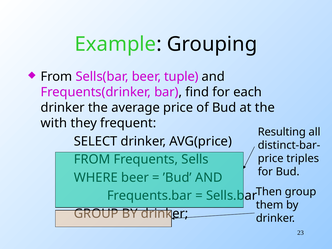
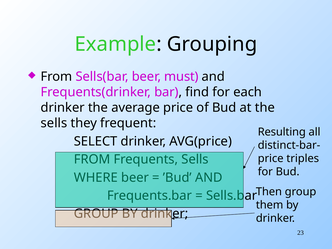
tuple: tuple -> must
with at (54, 123): with -> sells
